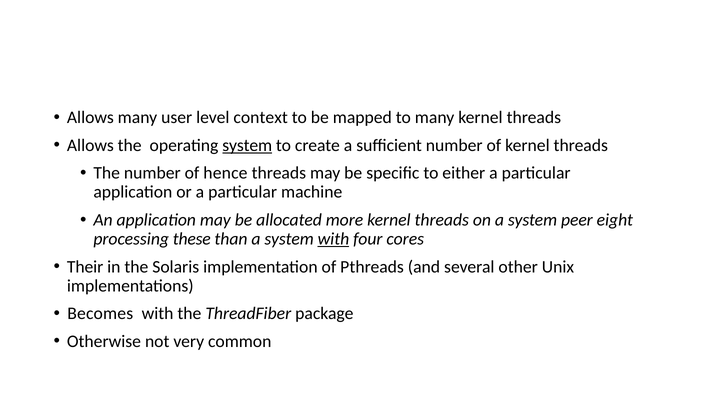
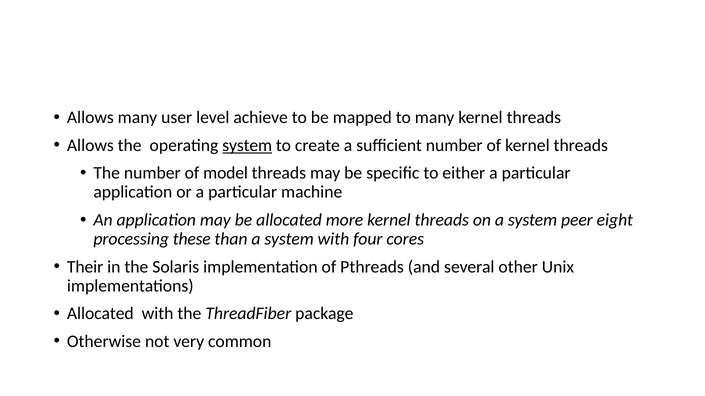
context: context -> achieve
hence: hence -> model
with at (333, 239) underline: present -> none
Becomes at (100, 314): Becomes -> Allocated
